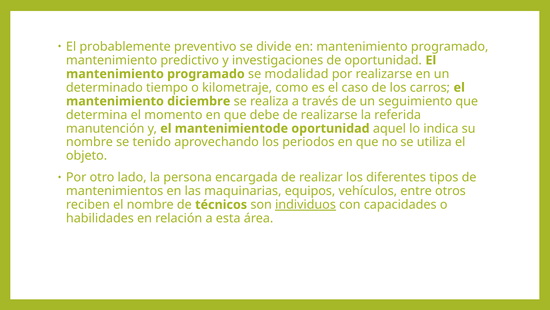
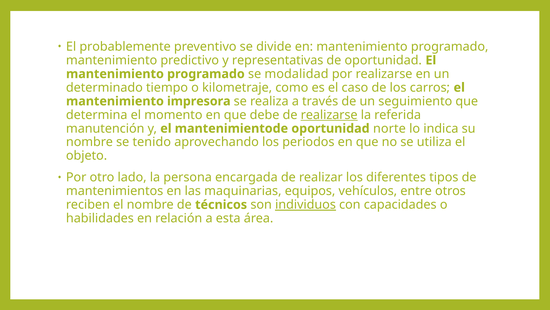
investigaciones: investigaciones -> representativas
diciembre: diciembre -> impresora
realizarse at (329, 115) underline: none -> present
aquel: aquel -> norte
